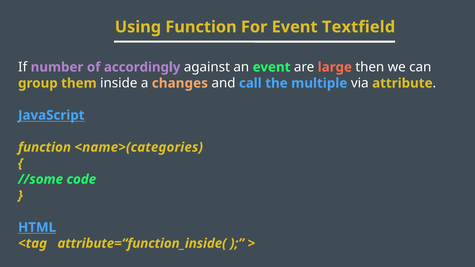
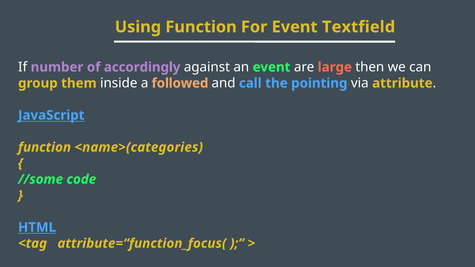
changes: changes -> followed
multiple: multiple -> pointing
attribute=“function_inside(: attribute=“function_inside( -> attribute=“function_focus(
